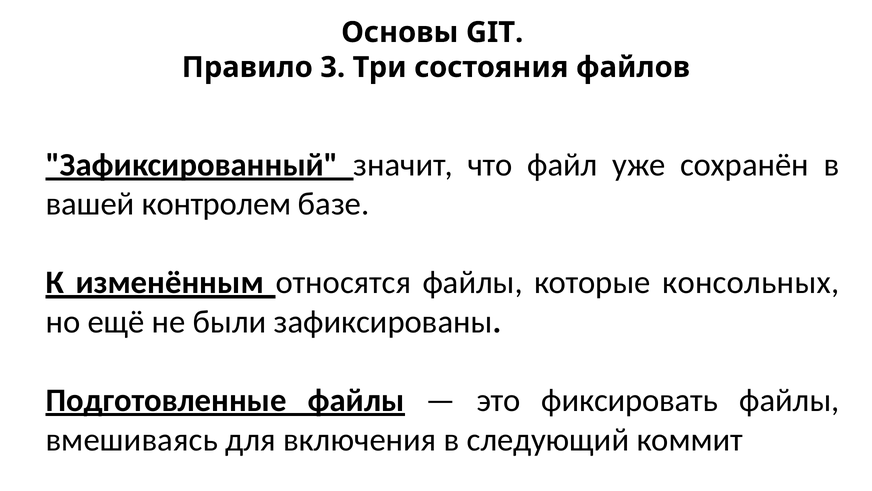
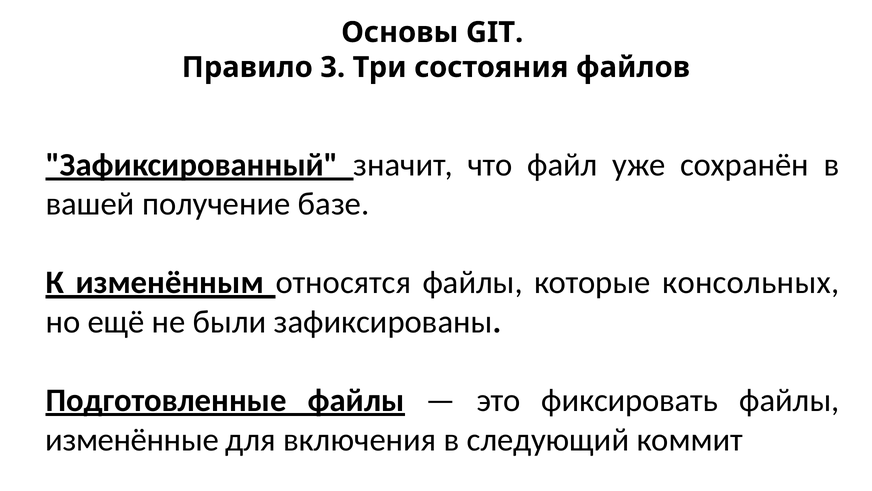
контролем: контролем -> получение
вмешиваясь: вмешиваясь -> изменённые
